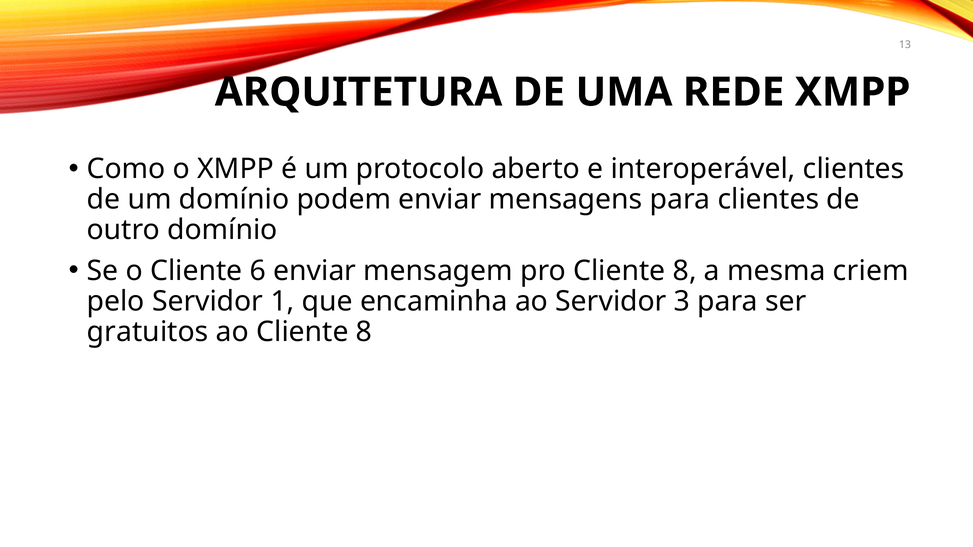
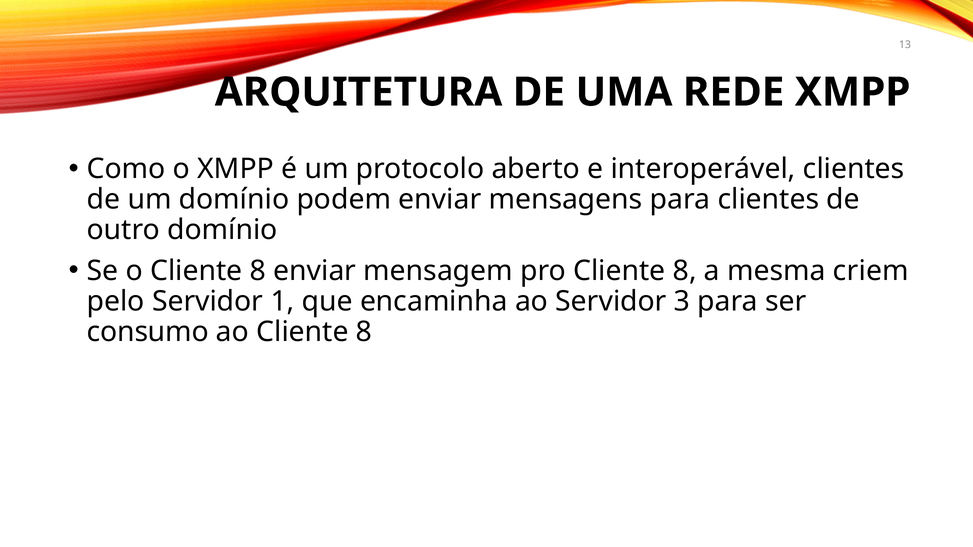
o Cliente 6: 6 -> 8
gratuitos: gratuitos -> consumo
